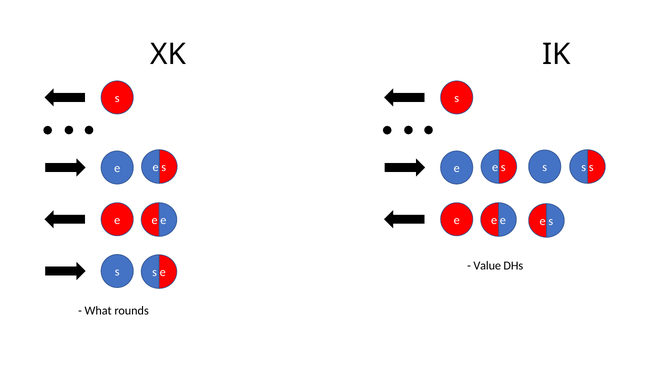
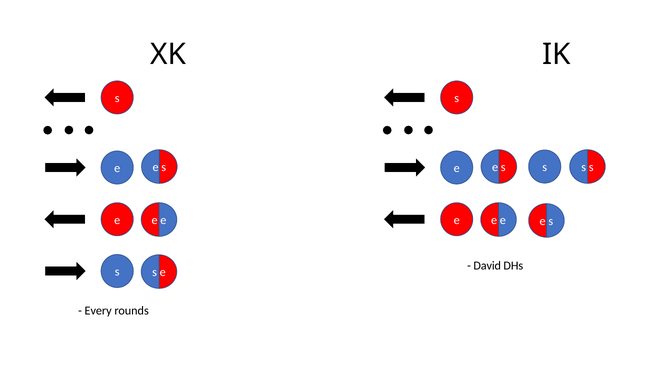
Value: Value -> David
What: What -> Every
